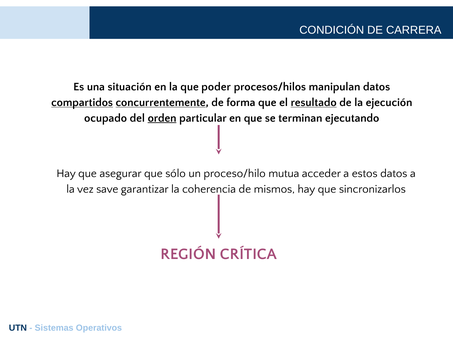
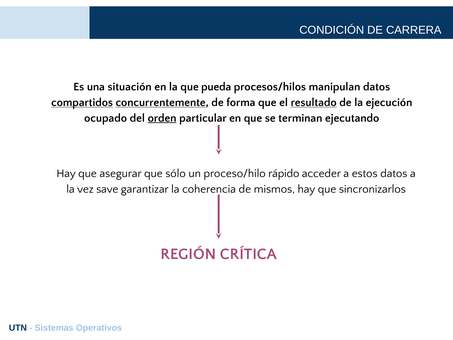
poder: poder -> pueda
mutua: mutua -> rápido
